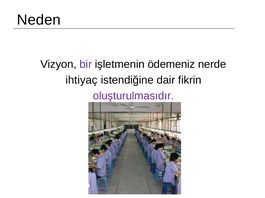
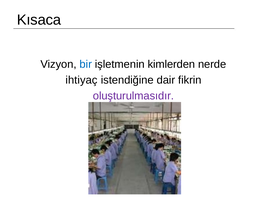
Neden: Neden -> Kısaca
bir colour: purple -> blue
ödemeniz: ödemeniz -> kimlerden
